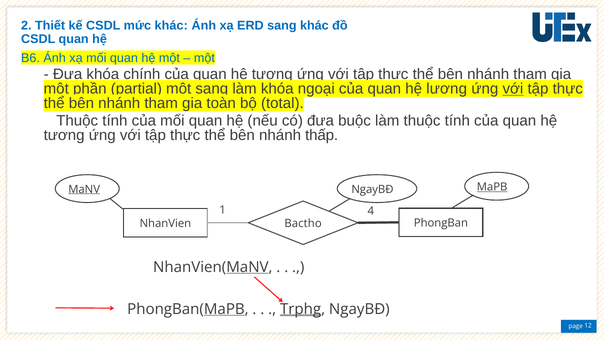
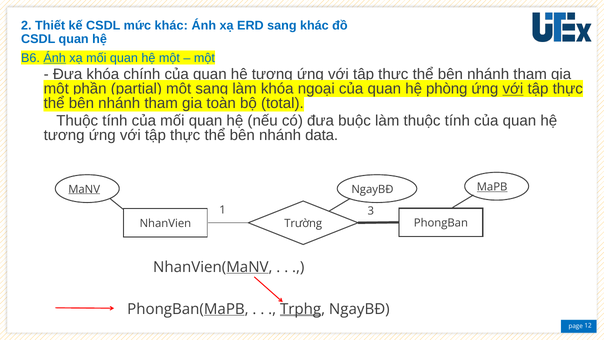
Ánh at (55, 58) underline: none -> present
lương: lương -> phòng
thấp: thấp -> data
4: 4 -> 3
Bactho: Bactho -> Trường
